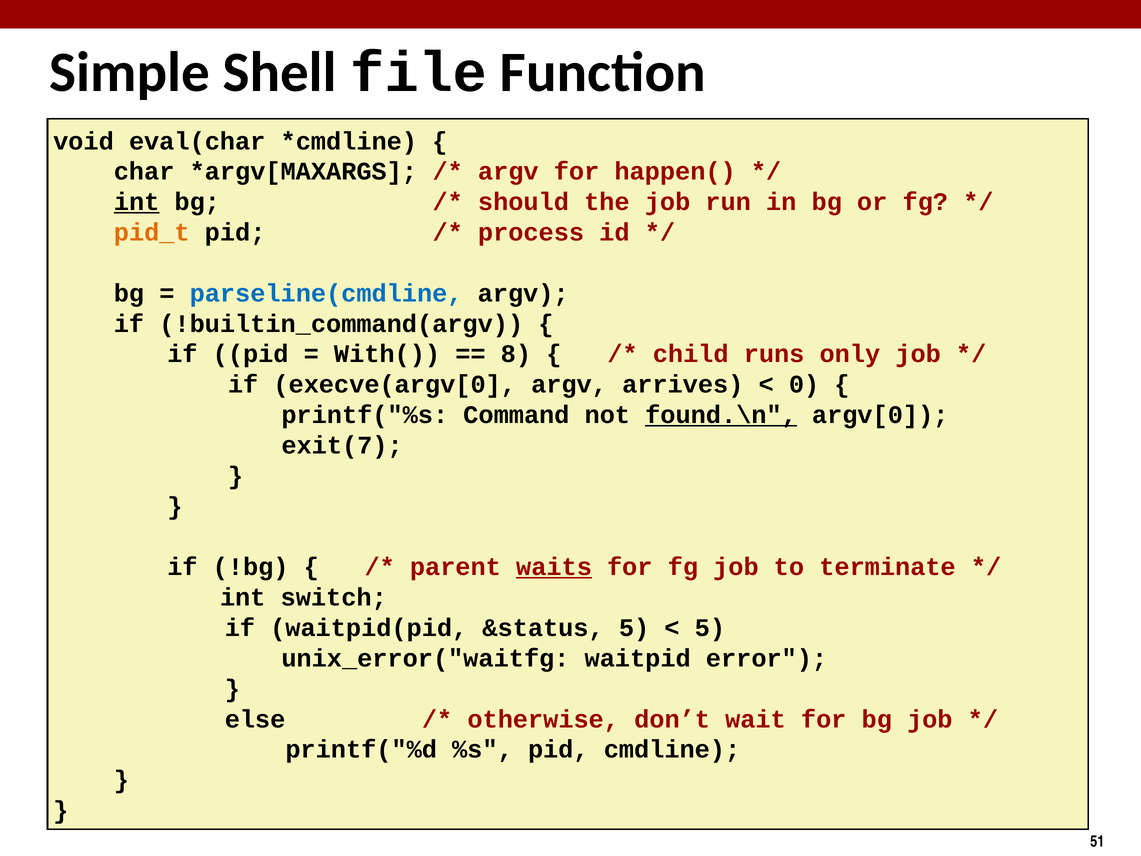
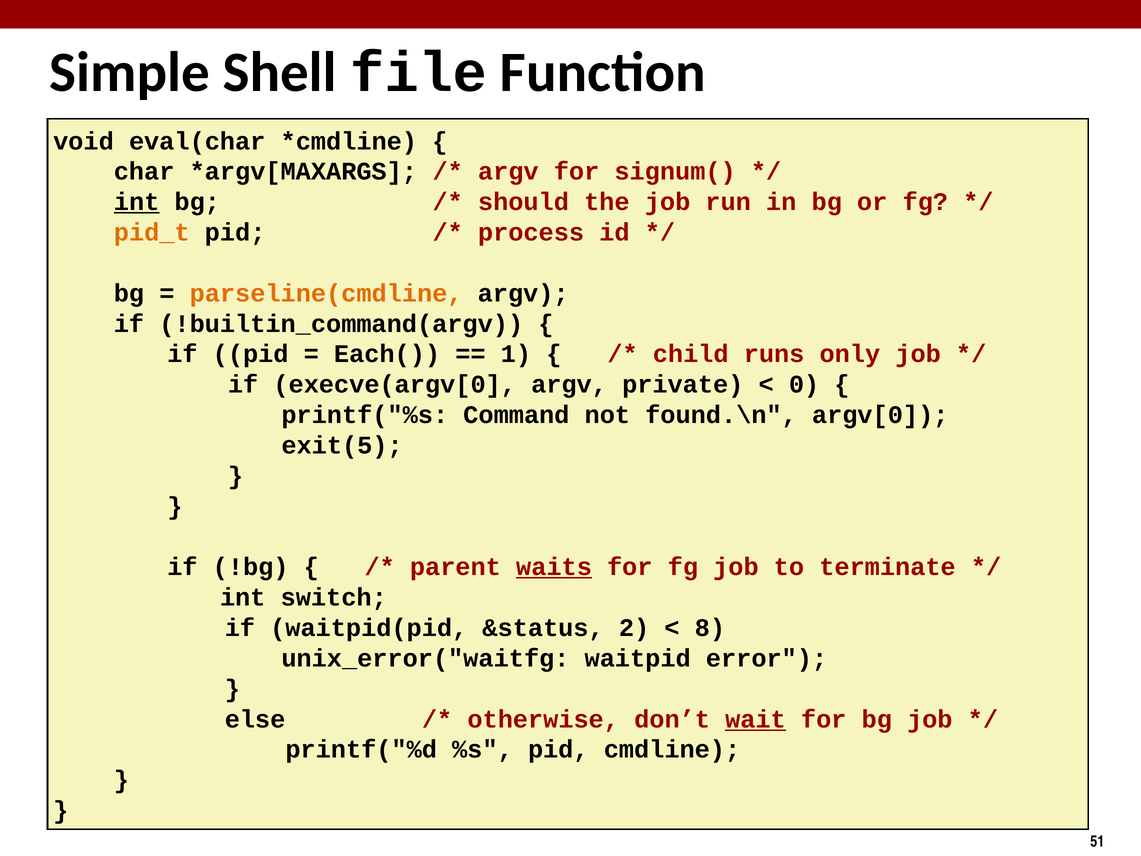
happen(: happen( -> signum(
parseline(cmdline colour: blue -> orange
With(: With( -> Each(
8: 8 -> 1
arrives: arrives -> private
found.\n underline: present -> none
exit(7: exit(7 -> exit(5
&status 5: 5 -> 2
5 at (710, 628): 5 -> 8
wait underline: none -> present
